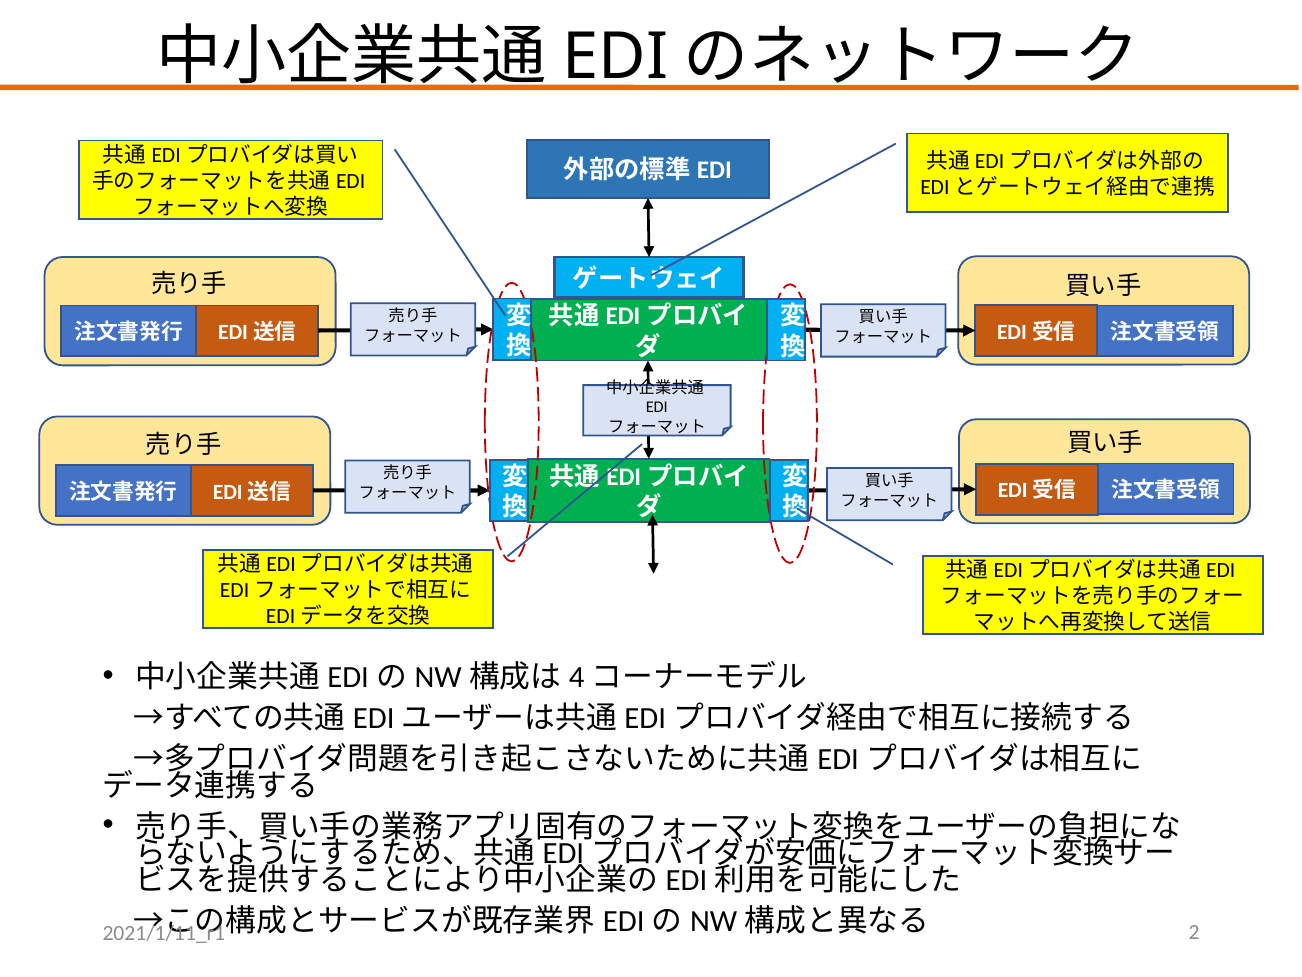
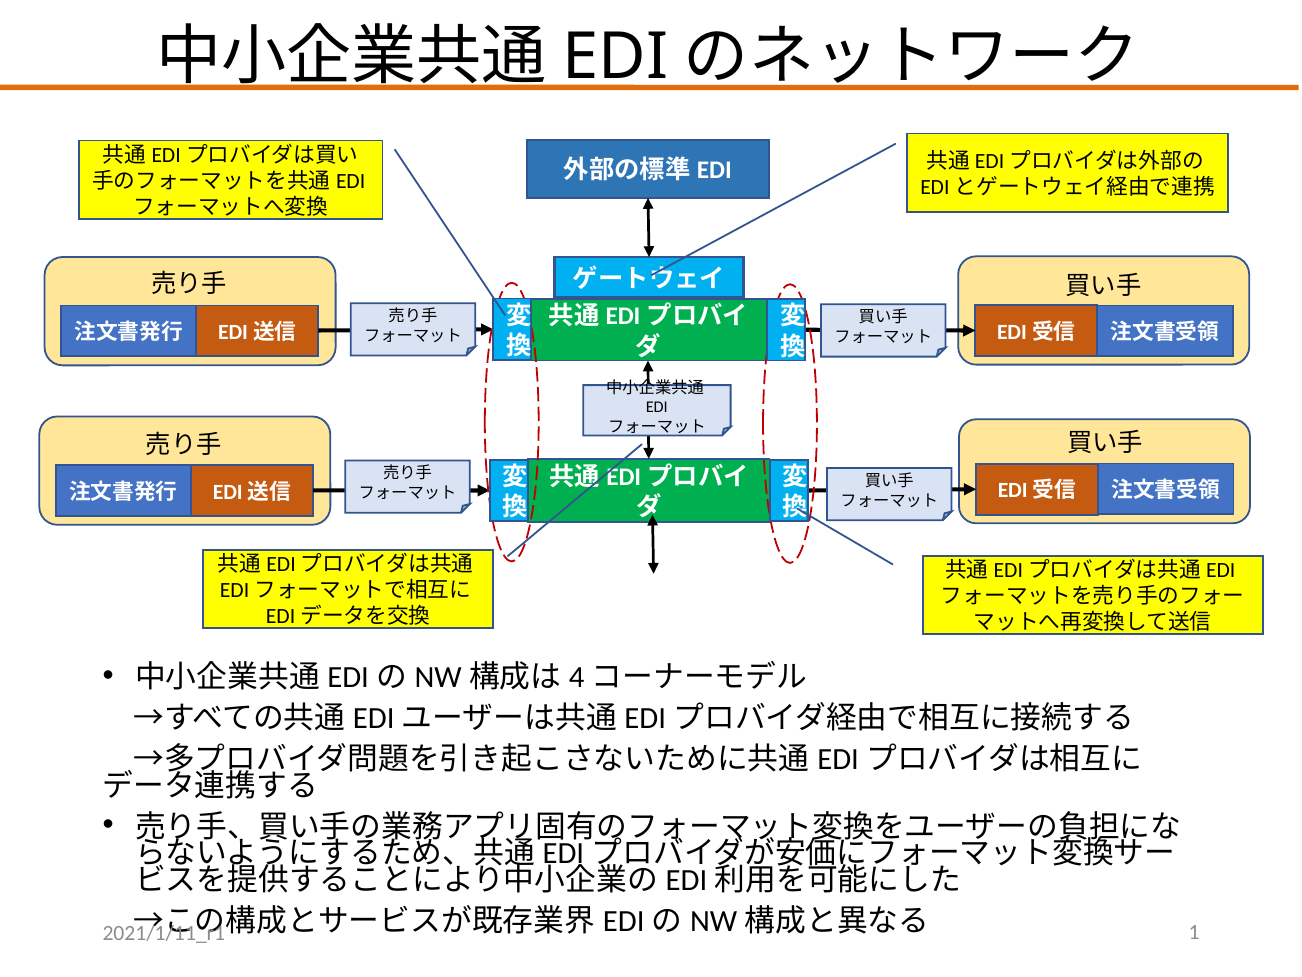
2: 2 -> 1
